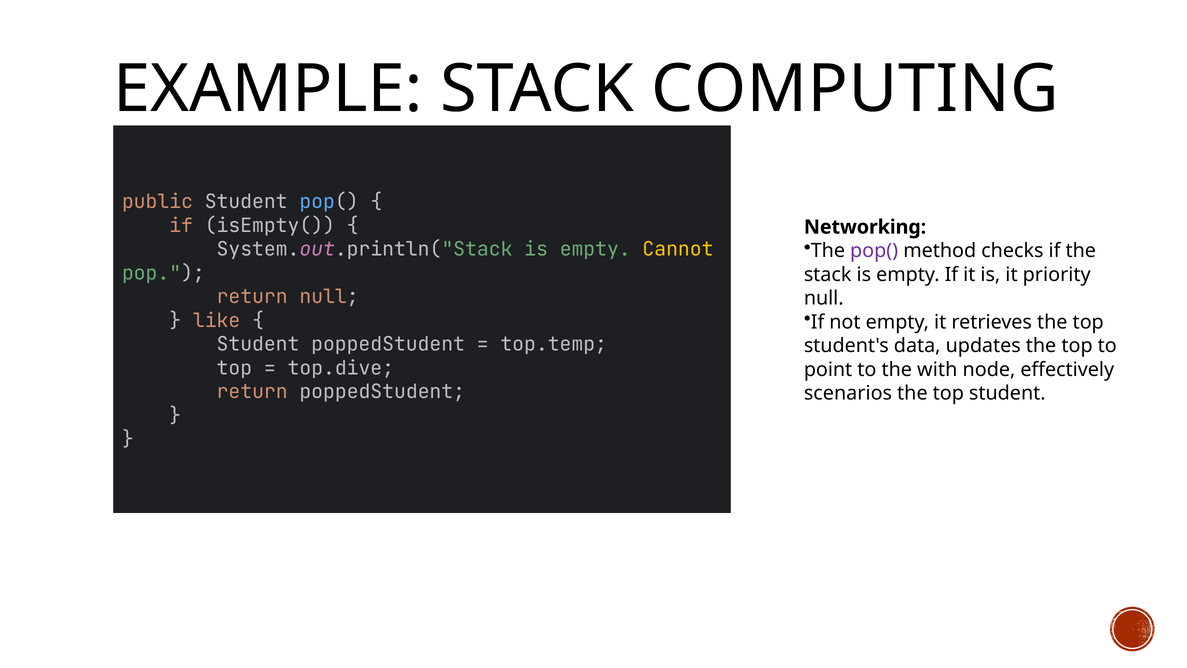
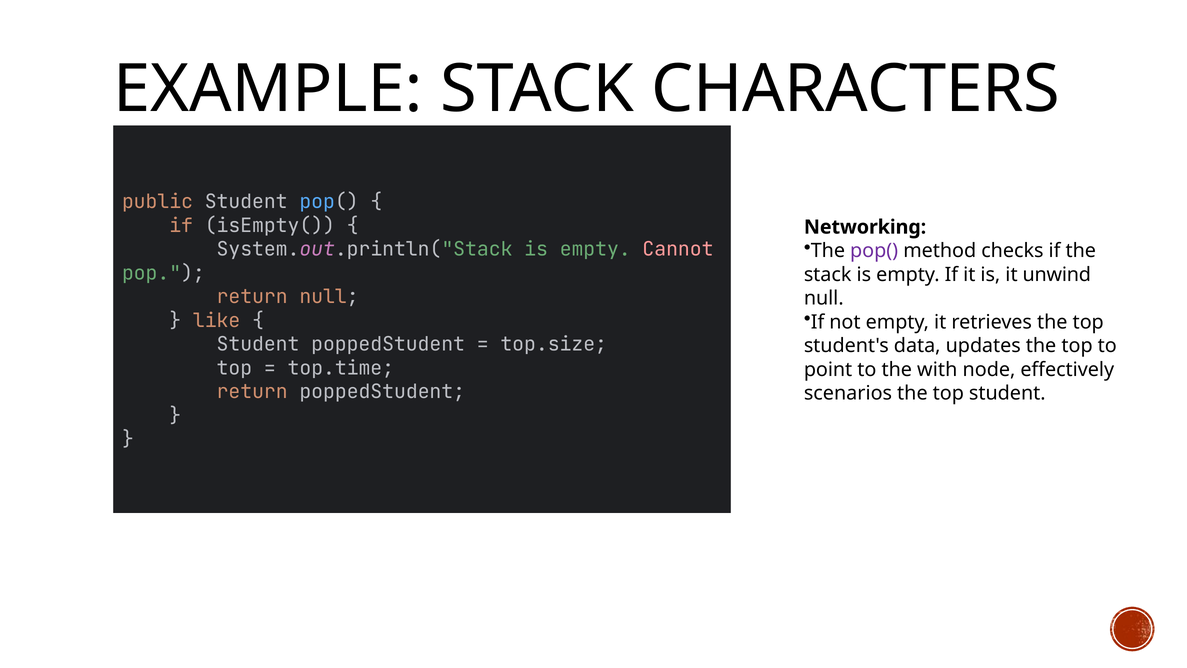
COMPUTING: COMPUTING -> CHARACTERS
Cannot colour: yellow -> pink
priority: priority -> unwind
top.temp: top.temp -> top.size
top.dive: top.dive -> top.time
